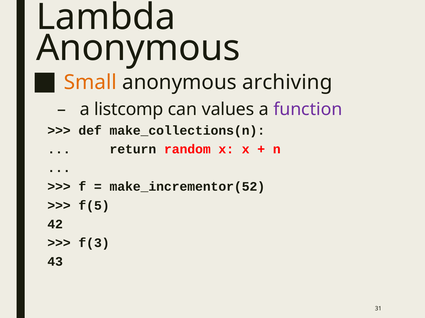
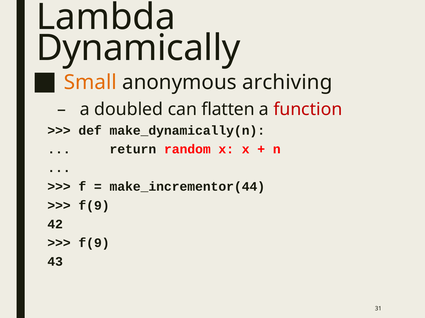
Anonymous at (138, 48): Anonymous -> Dynamically
listcomp: listcomp -> doubled
values: values -> flatten
function colour: purple -> red
make_collections(n: make_collections(n -> make_dynamically(n
make_incrementor(52: make_incrementor(52 -> make_incrementor(44
f(5 at (94, 206): f(5 -> f(9
f(3 at (94, 243): f(3 -> f(9
